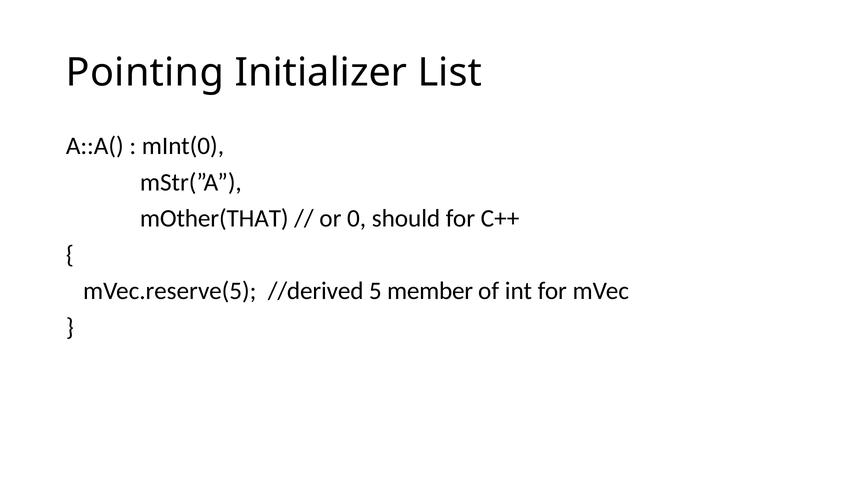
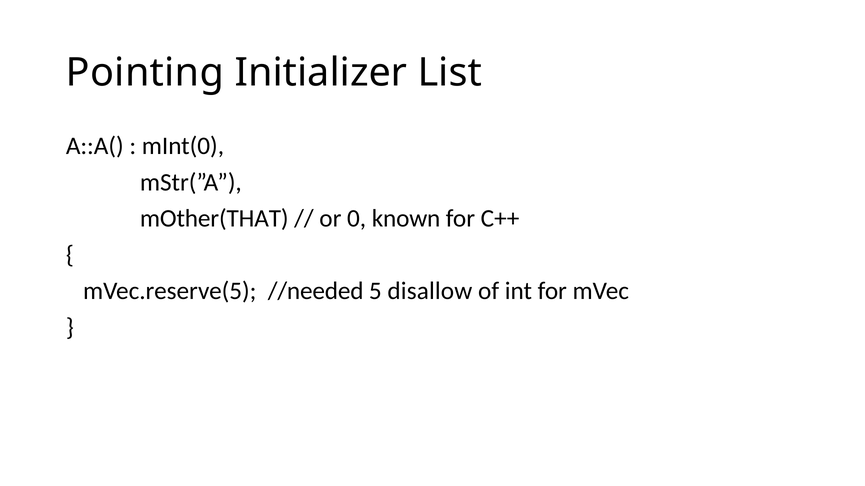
should: should -> known
//derived: //derived -> //needed
member: member -> disallow
